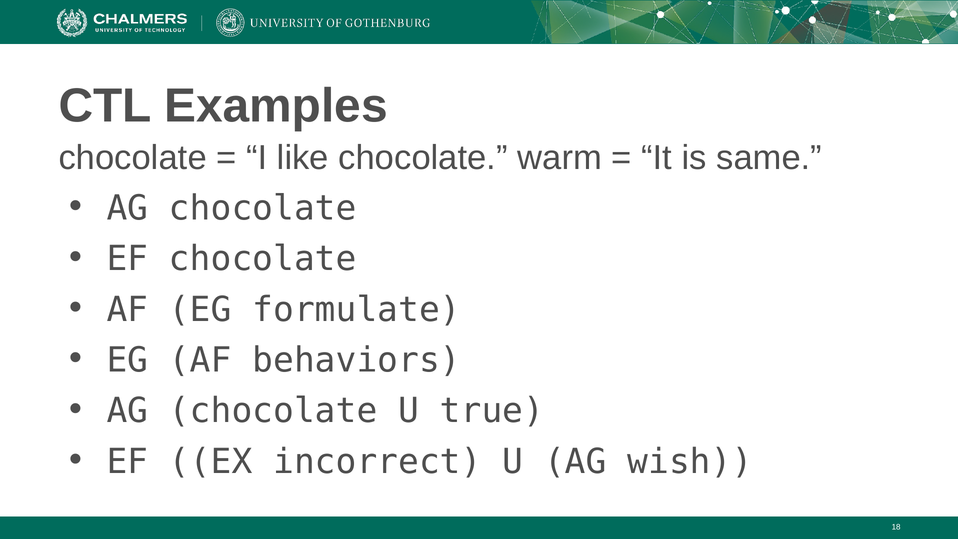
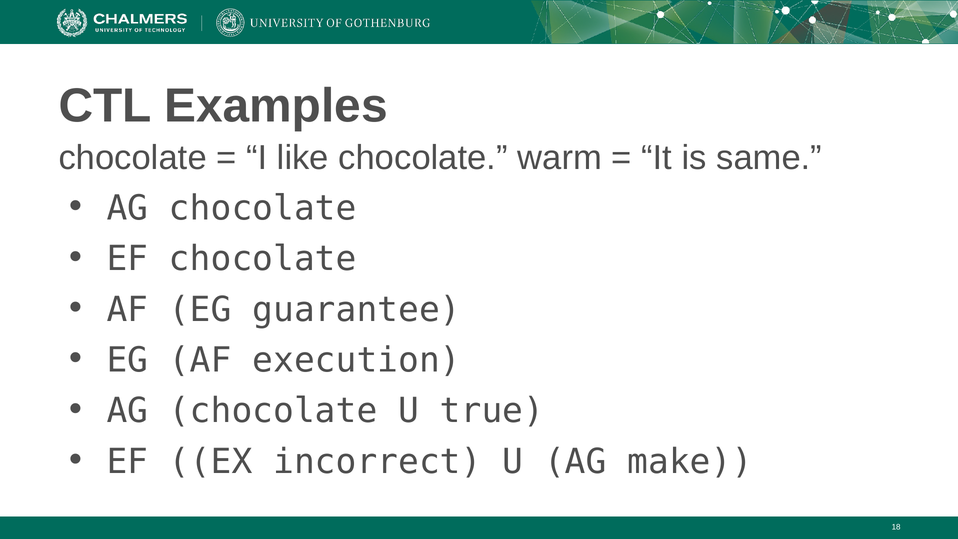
formulate: formulate -> guarantee
behaviors: behaviors -> execution
wish: wish -> make
